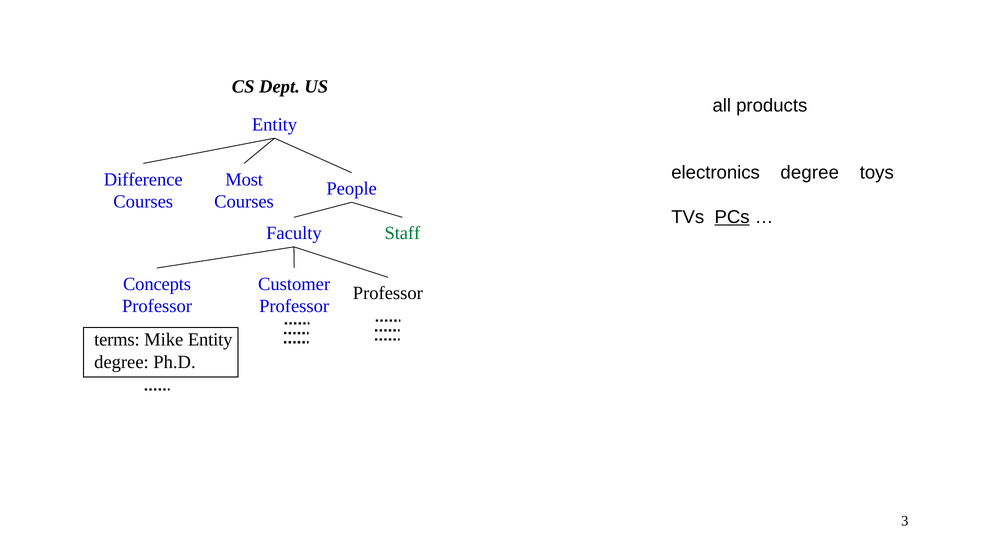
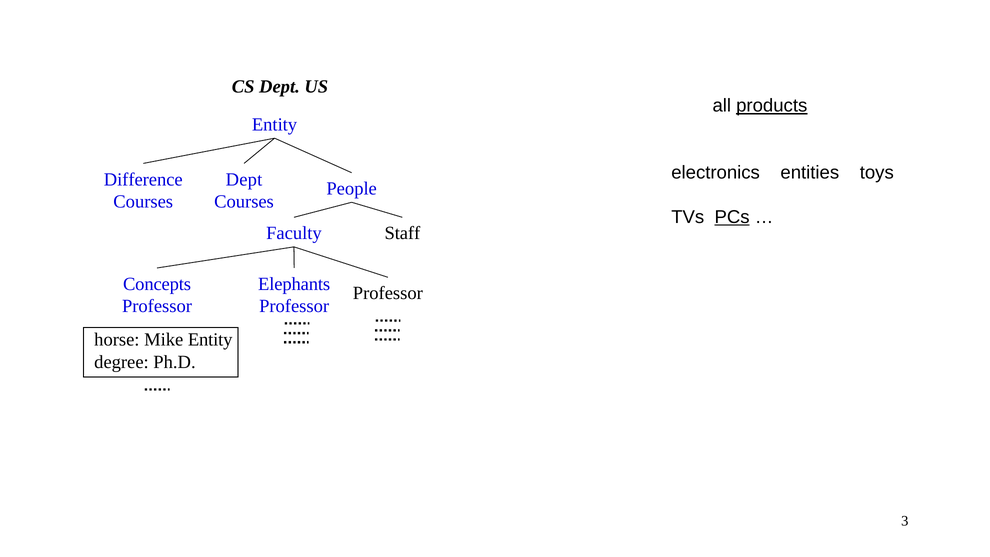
products underline: none -> present
electronics degree: degree -> entities
Most at (244, 179): Most -> Dept
Staff colour: green -> black
Customer: Customer -> Elephants
terms: terms -> horse
